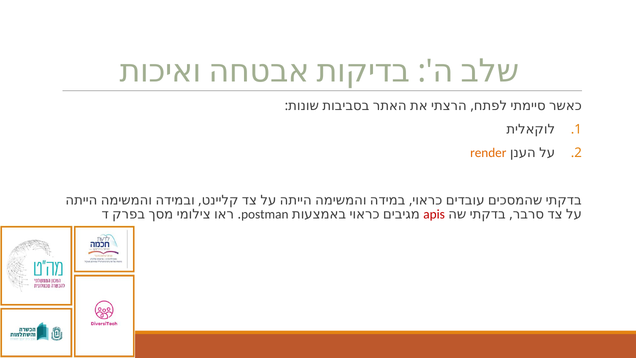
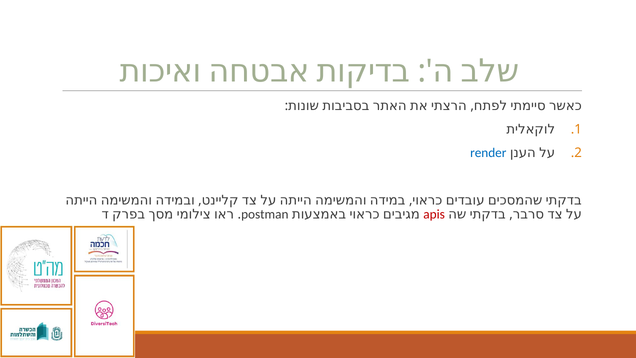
render colour: orange -> blue
